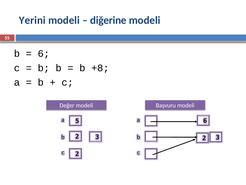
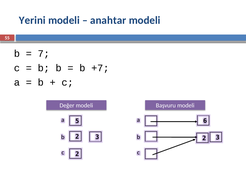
diğerine: diğerine -> anahtar
6 at (44, 54): 6 -> 7
+8: +8 -> +7
